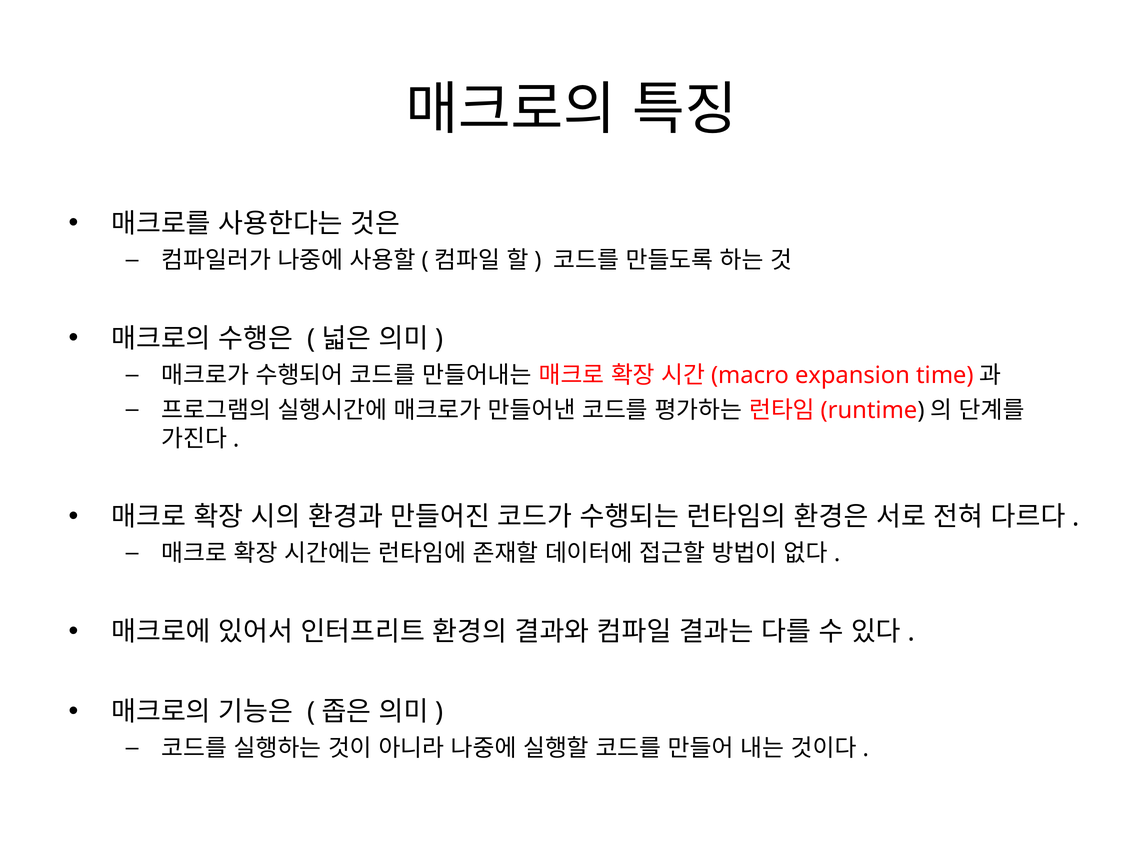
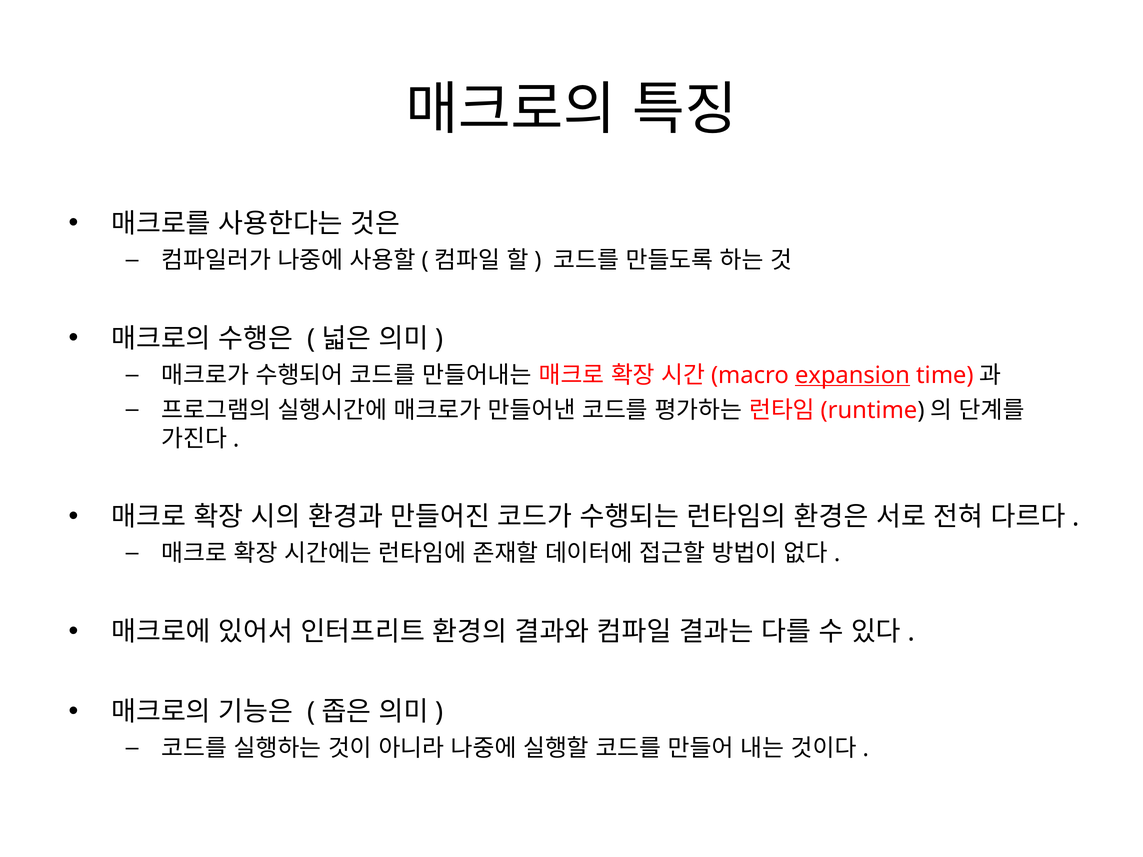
expansion underline: none -> present
